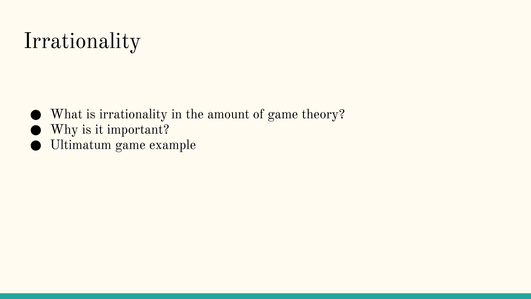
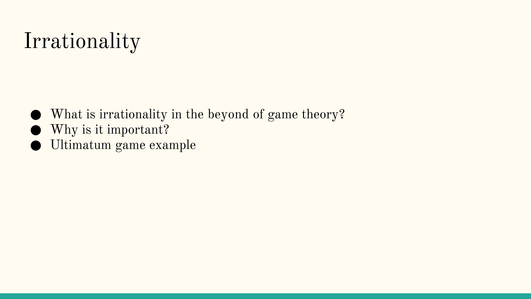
amount: amount -> beyond
